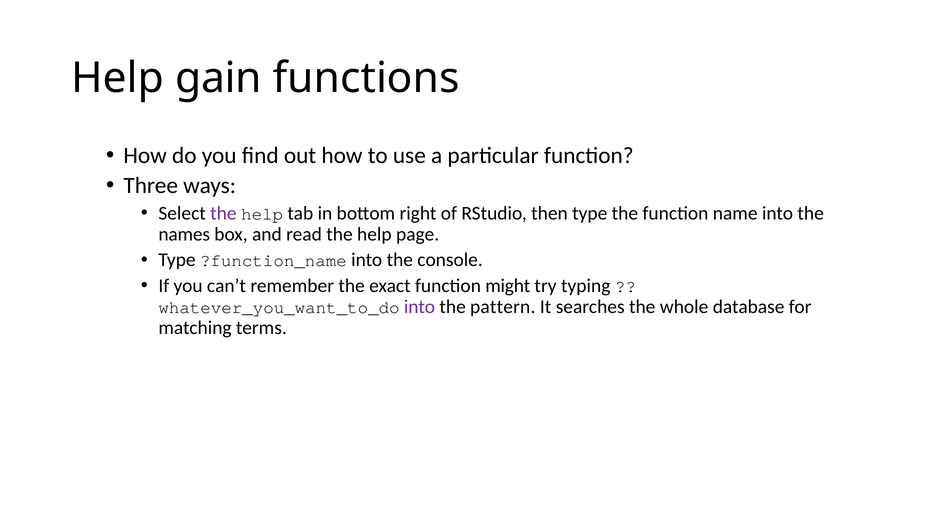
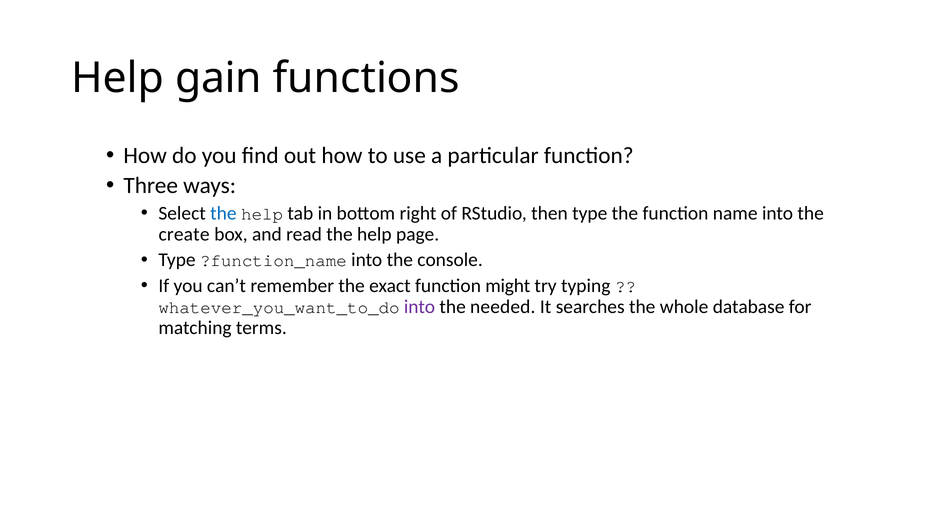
the at (223, 213) colour: purple -> blue
names: names -> create
pattern: pattern -> needed
